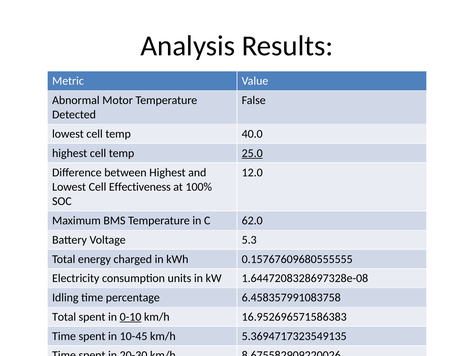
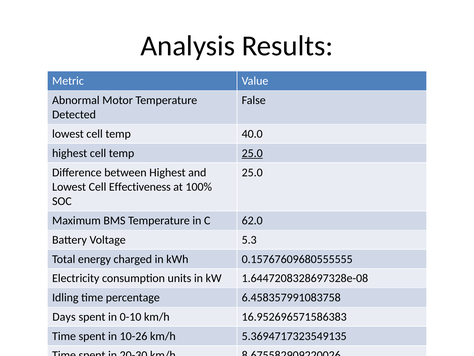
12.0 at (252, 172): 12.0 -> 25.0
Total at (64, 316): Total -> Days
0-10 underline: present -> none
10-45: 10-45 -> 10-26
